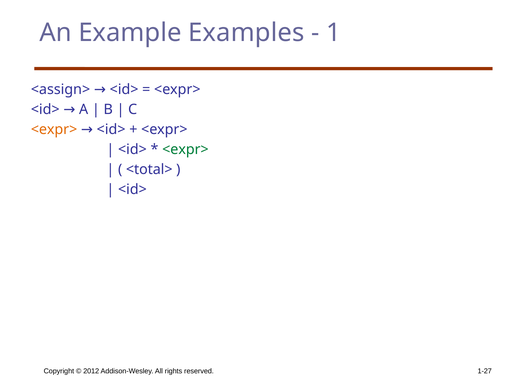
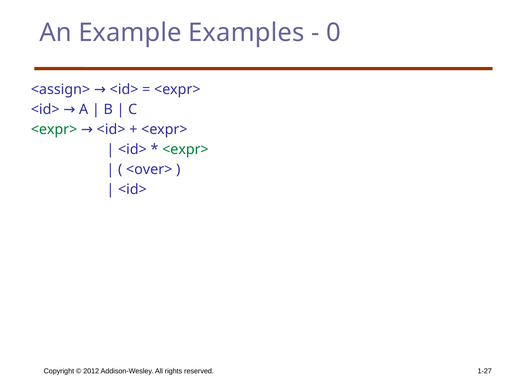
1: 1 -> 0
<expr> at (54, 129) colour: orange -> green
<total>: <total> -> <over>
